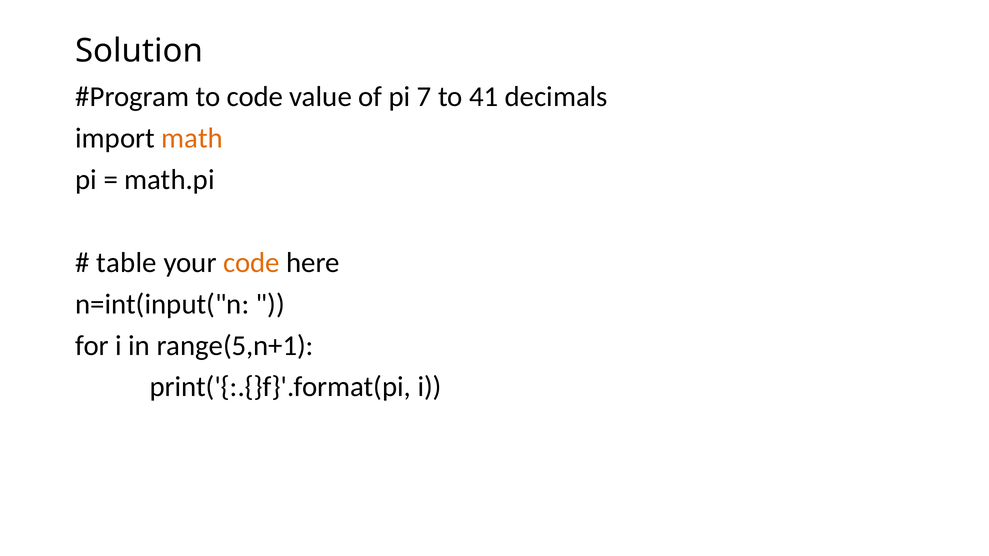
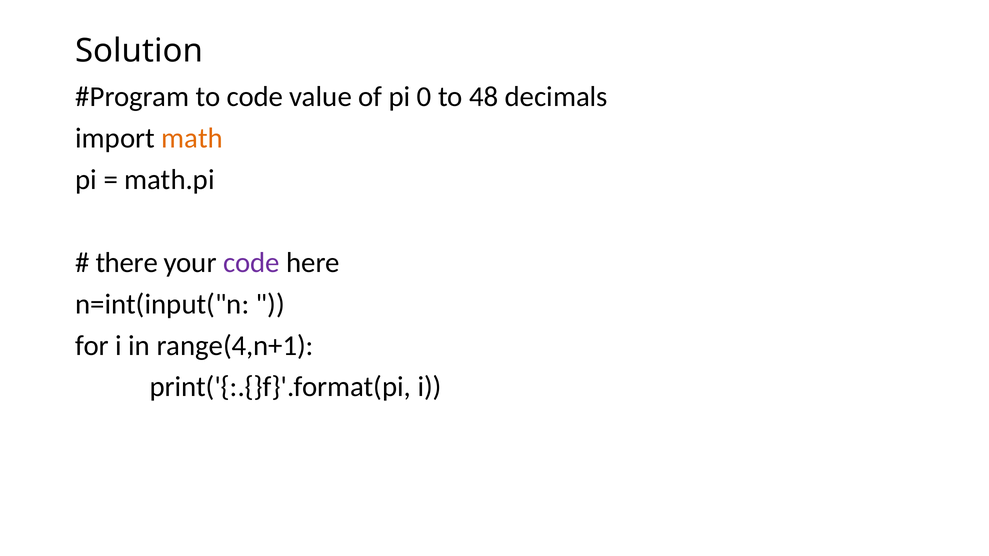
7: 7 -> 0
41: 41 -> 48
table: table -> there
code at (251, 263) colour: orange -> purple
range(5,n+1: range(5,n+1 -> range(4,n+1
